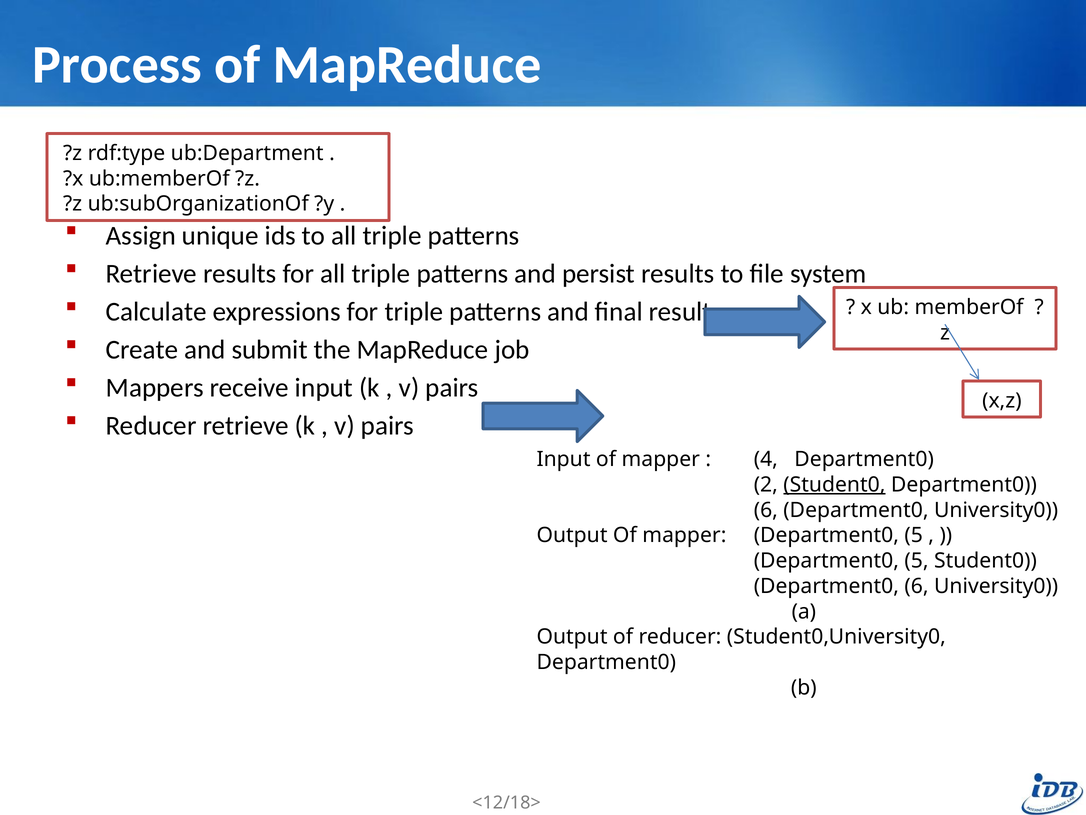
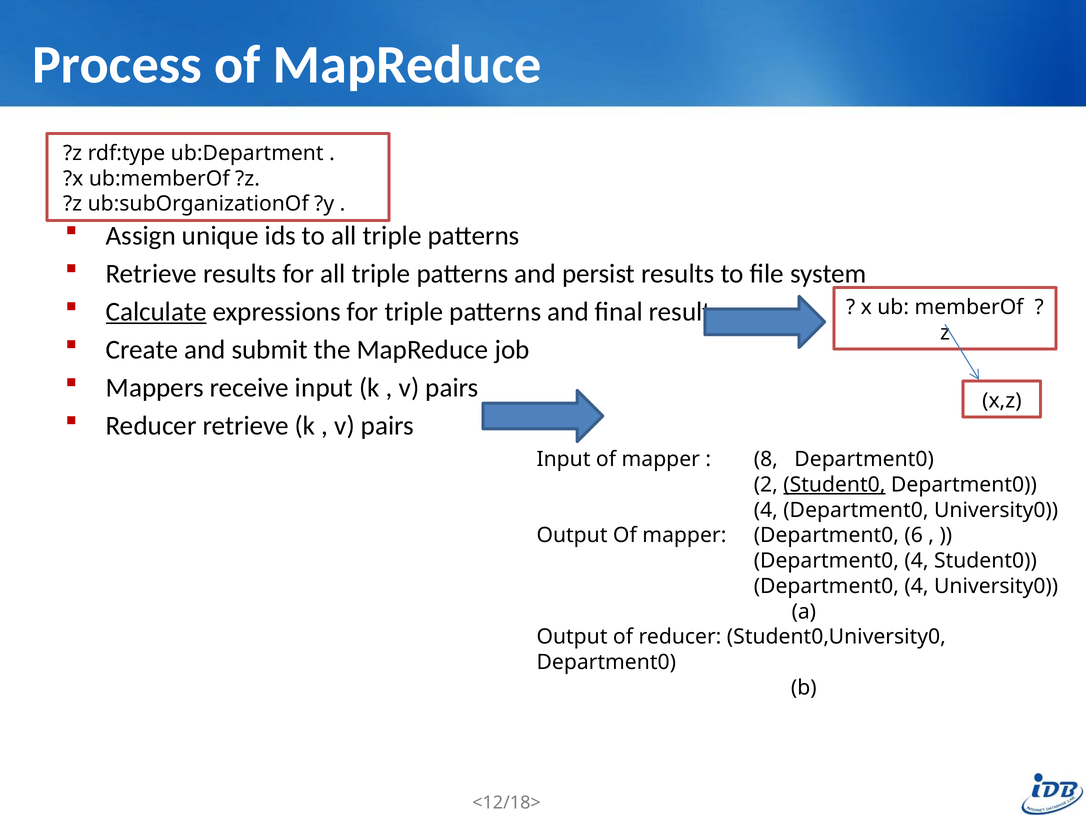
Calculate underline: none -> present
4: 4 -> 8
6 at (766, 510): 6 -> 4
mapper Department0 5: 5 -> 6
5 at (916, 560): 5 -> 4
6 at (916, 586): 6 -> 4
